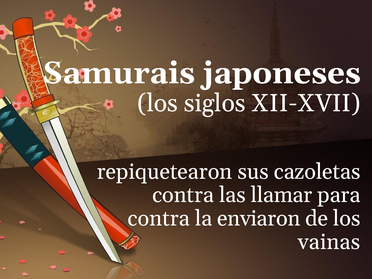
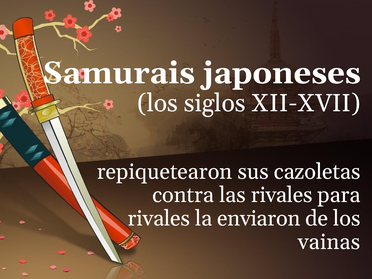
las llamar: llamar -> rivales
contra at (159, 218): contra -> rivales
